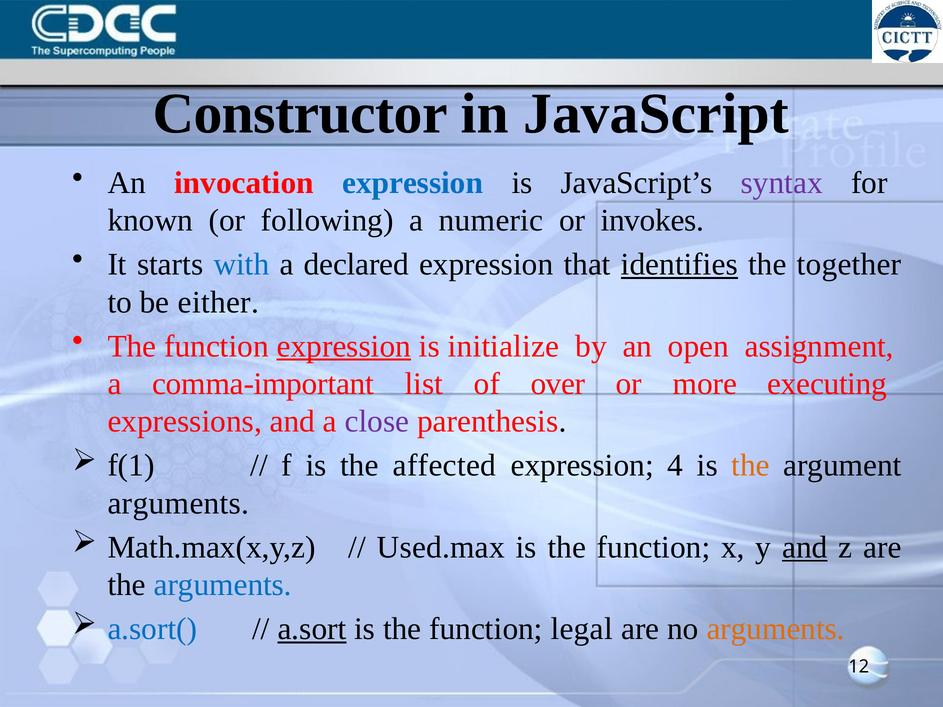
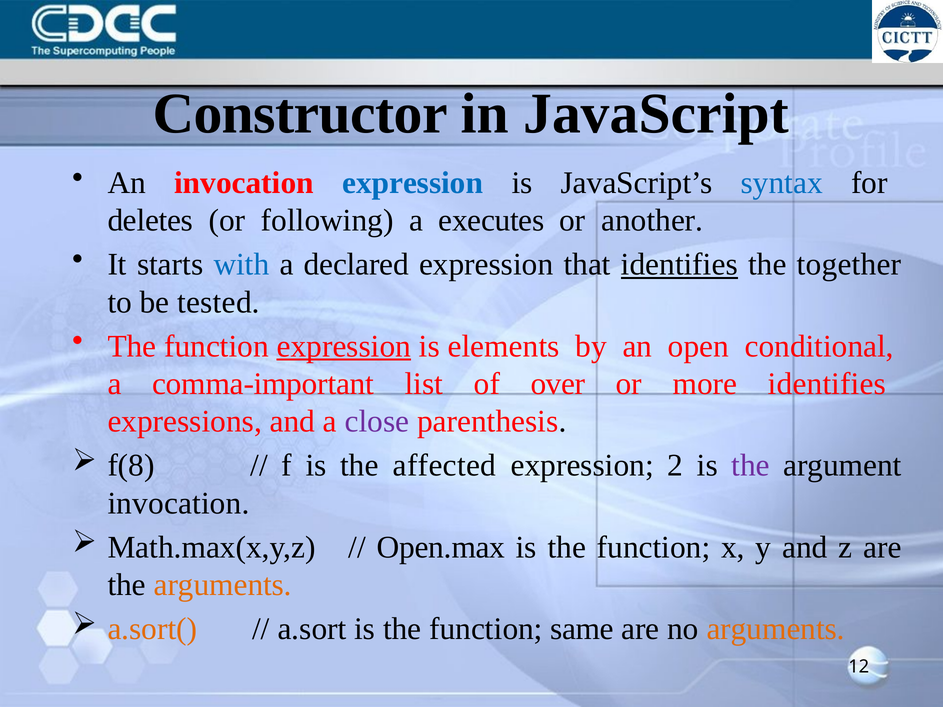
syntax colour: purple -> blue
known: known -> deletes
numeric: numeric -> executes
invokes: invokes -> another
either: either -> tested
initialize: initialize -> elements
assignment: assignment -> conditional
more executing: executing -> identifies
f(1: f(1 -> f(8
4: 4 -> 2
the at (751, 466) colour: orange -> purple
arguments at (178, 503): arguments -> invocation
Used.max: Used.max -> Open.max
and at (805, 547) underline: present -> none
arguments at (223, 585) colour: blue -> orange
a.sort( colour: blue -> orange
a.sort underline: present -> none
legal: legal -> same
